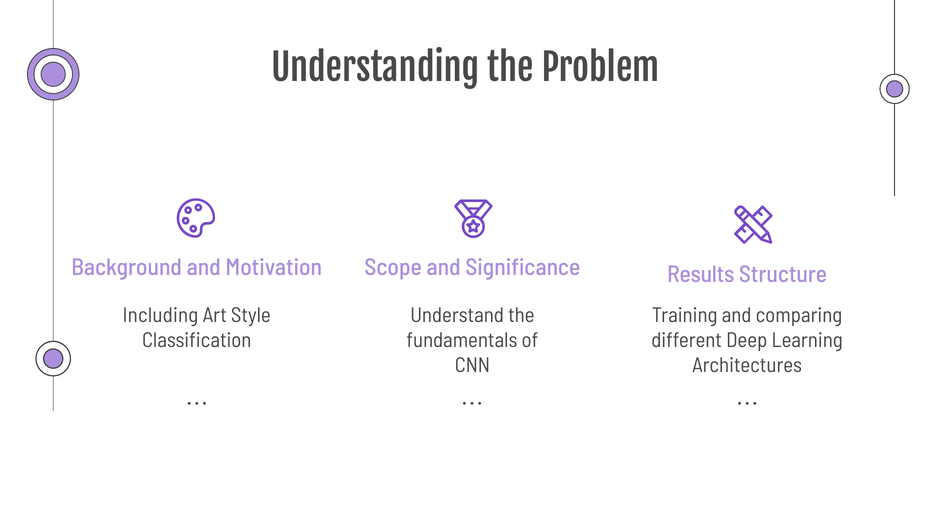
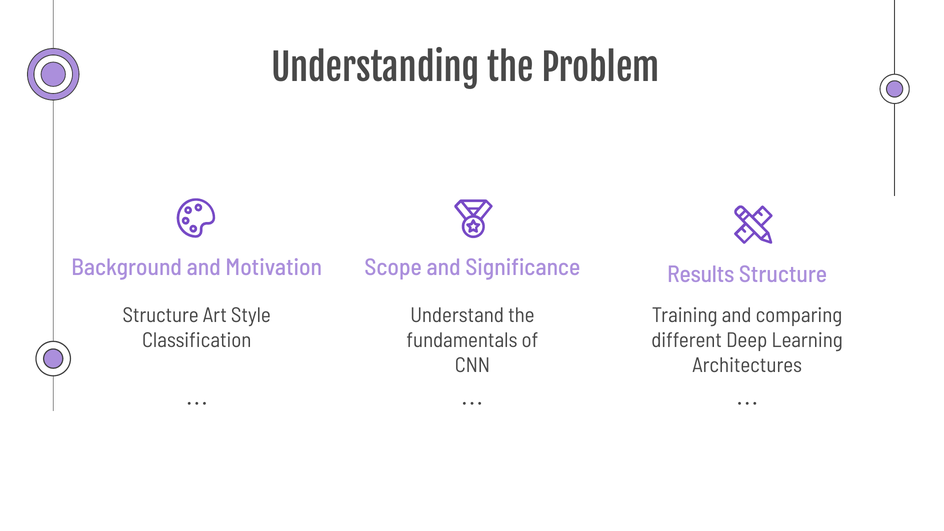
Including at (160, 315): Including -> Structure
